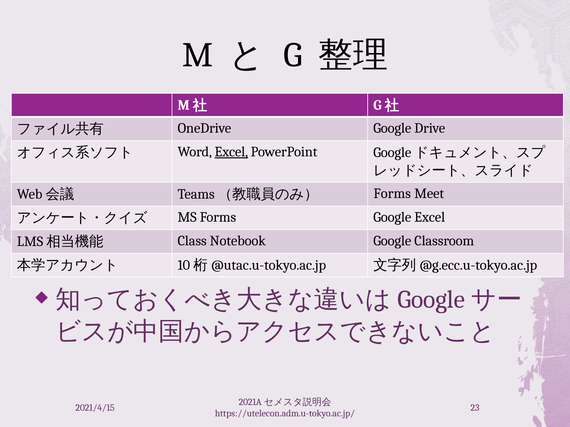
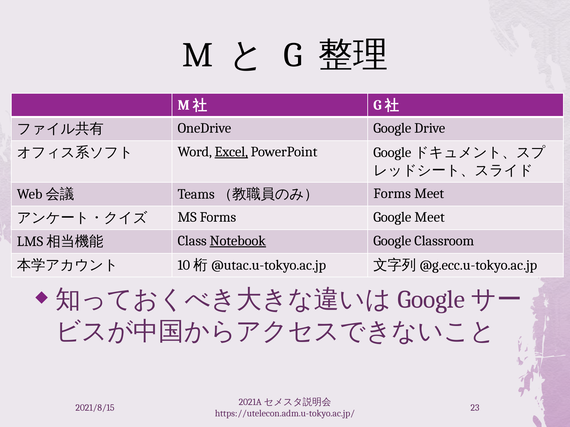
Google Excel: Excel -> Meet
Notebook underline: none -> present
2021/4/15: 2021/4/15 -> 2021/8/15
